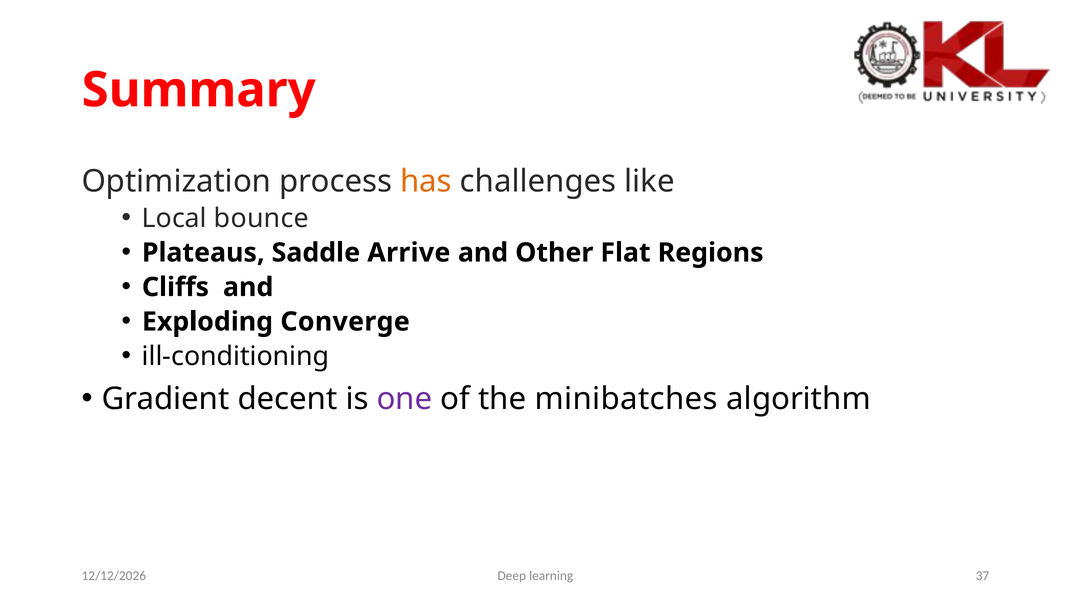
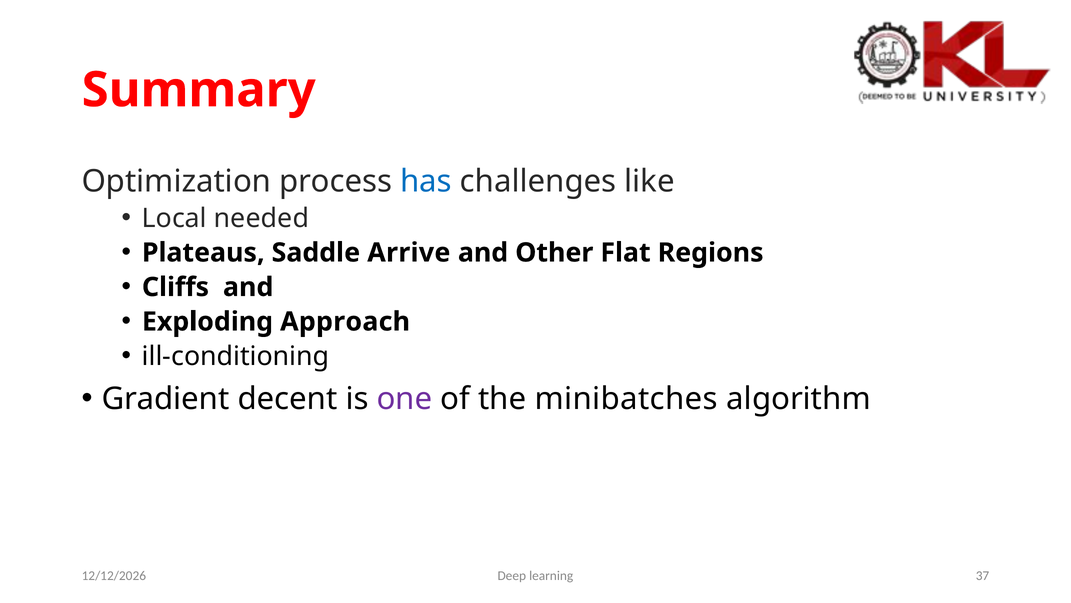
has colour: orange -> blue
bounce: bounce -> needed
Converge: Converge -> Approach
